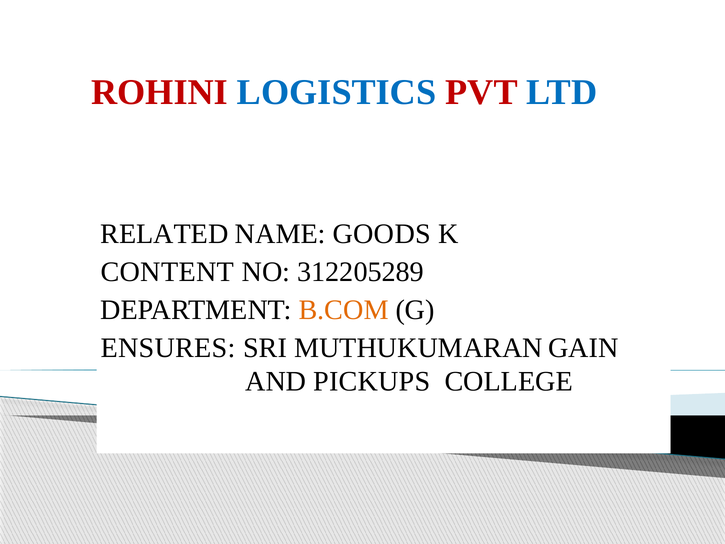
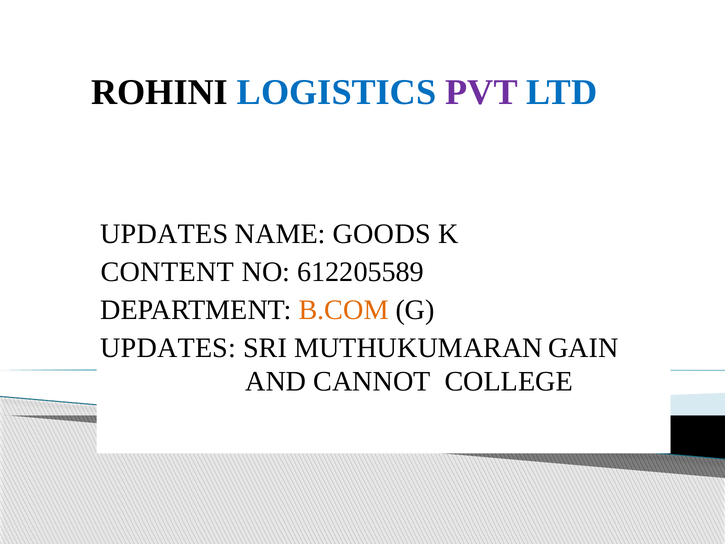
ROHINI colour: red -> black
PVT colour: red -> purple
RELATED at (164, 234): RELATED -> UPDATES
312205289: 312205289 -> 612205589
ENSURES at (168, 348): ENSURES -> UPDATES
PICKUPS: PICKUPS -> CANNOT
